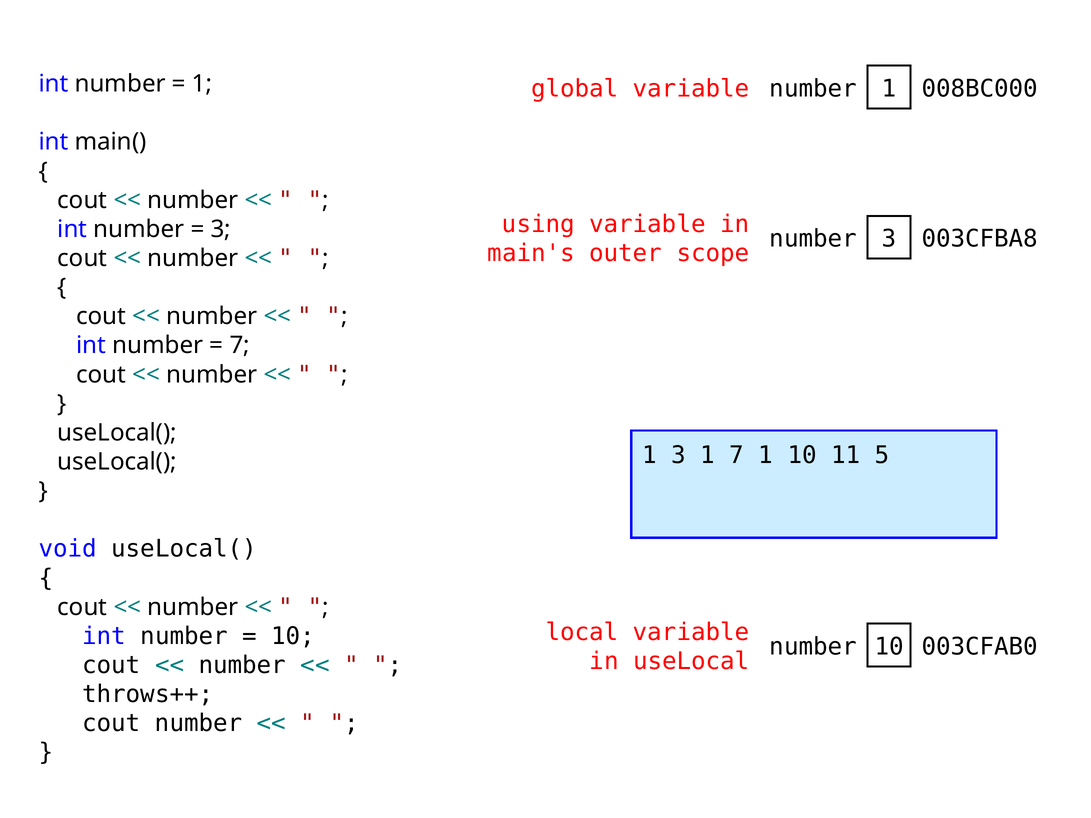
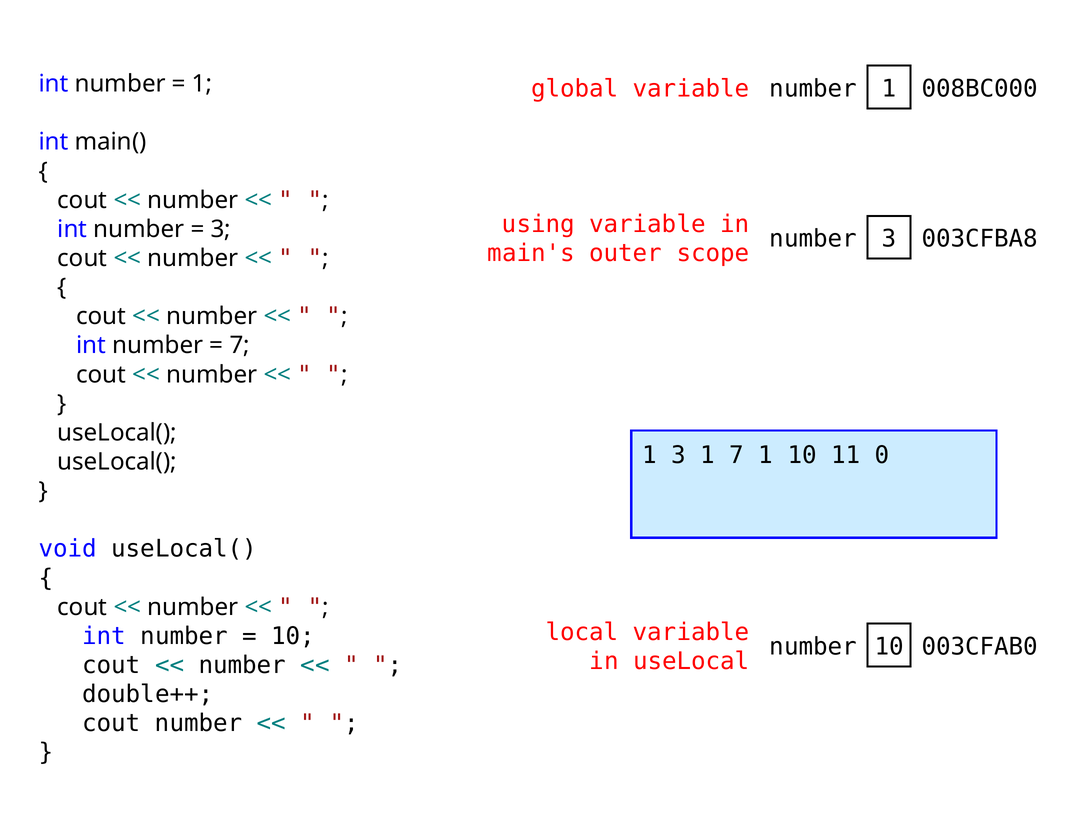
5: 5 -> 0
throws++: throws++ -> double++
